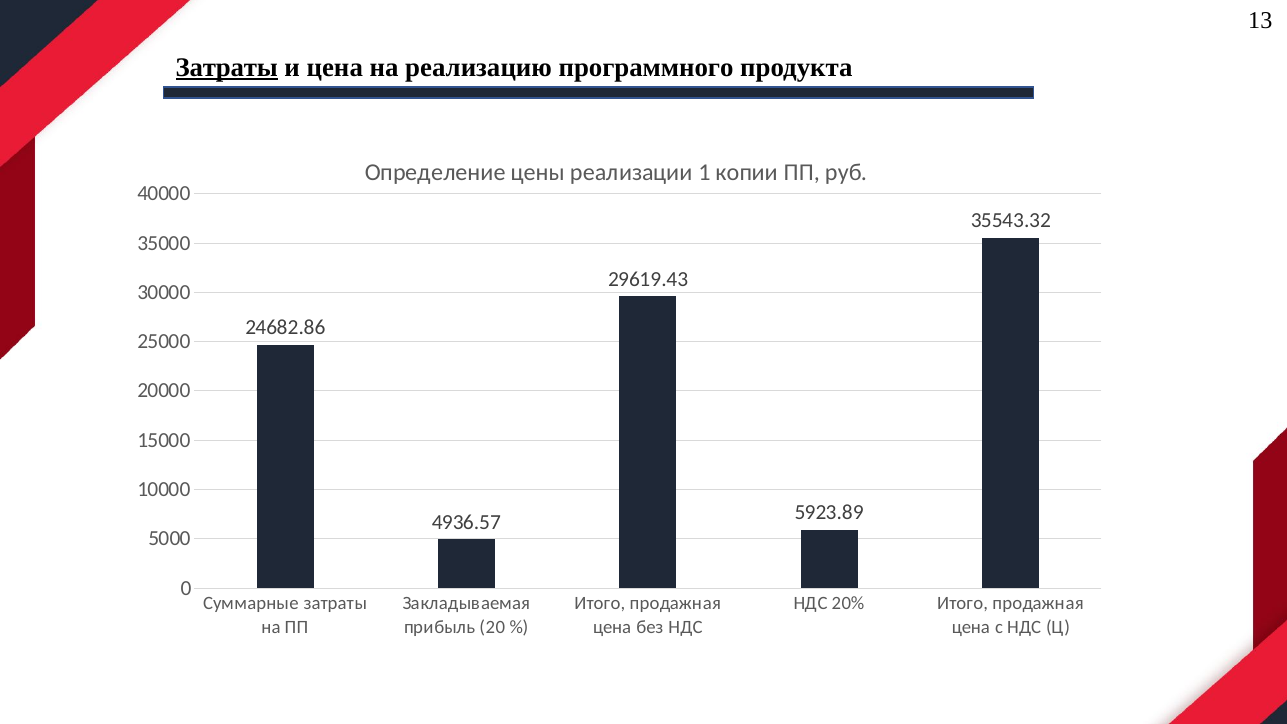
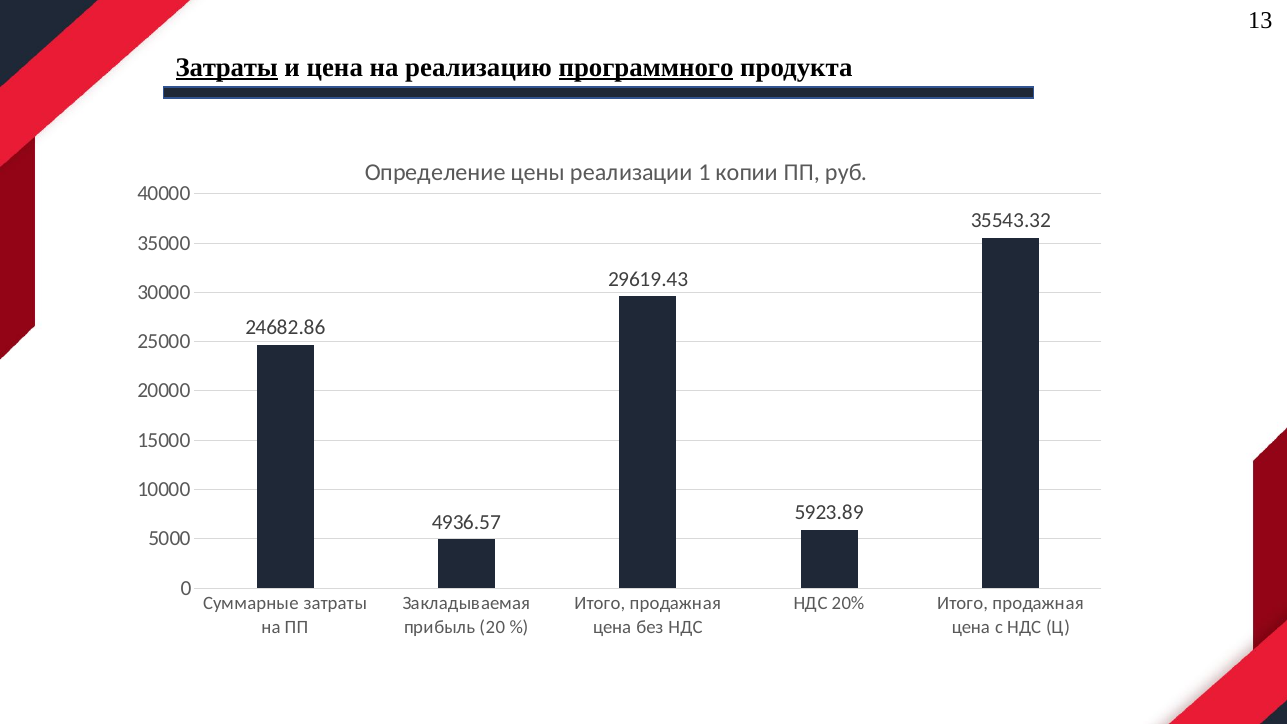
программного underline: none -> present
